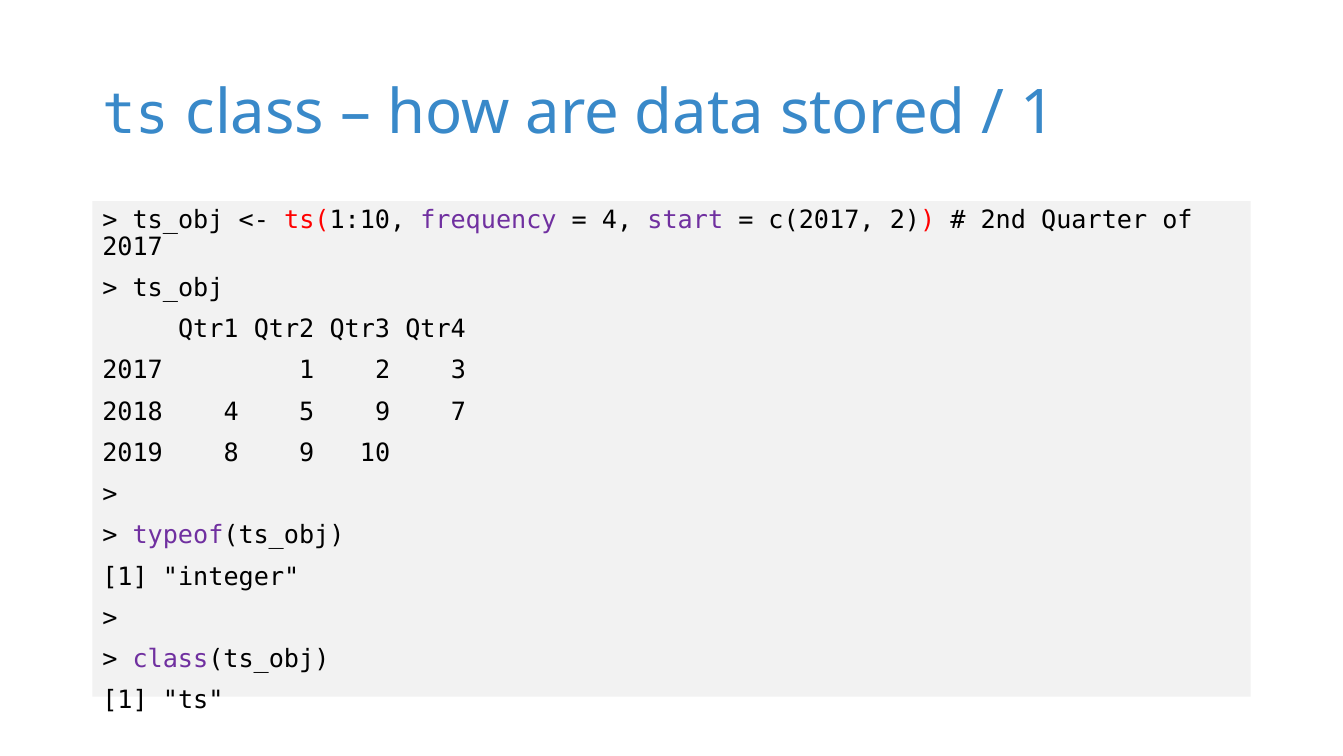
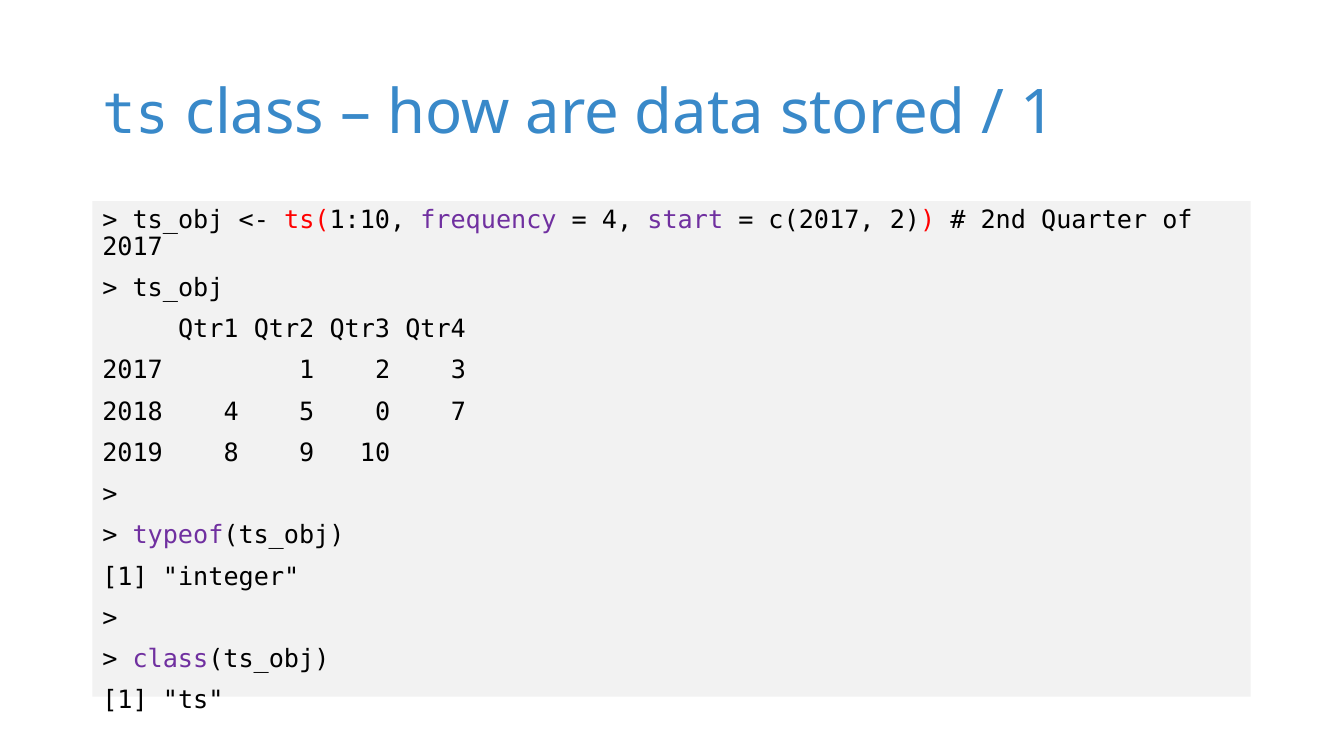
5 9: 9 -> 0
